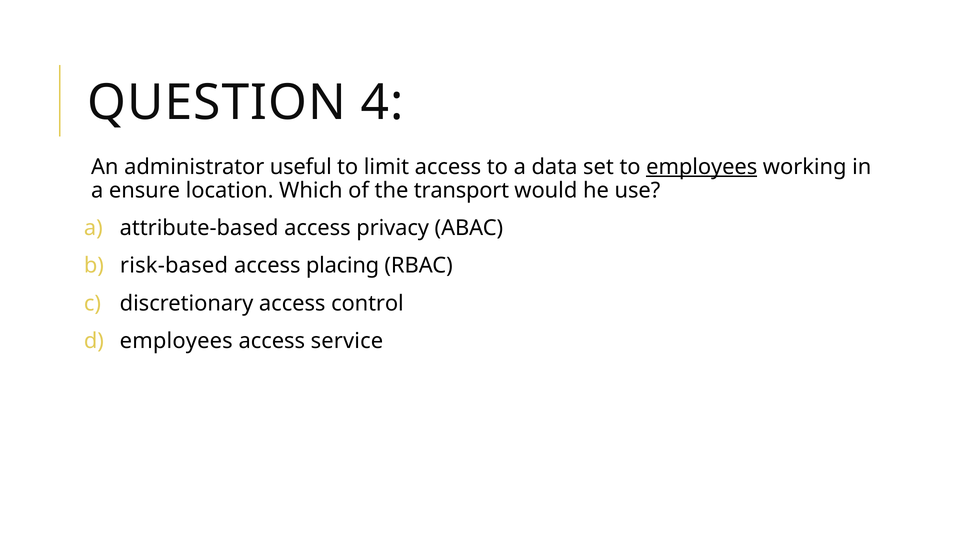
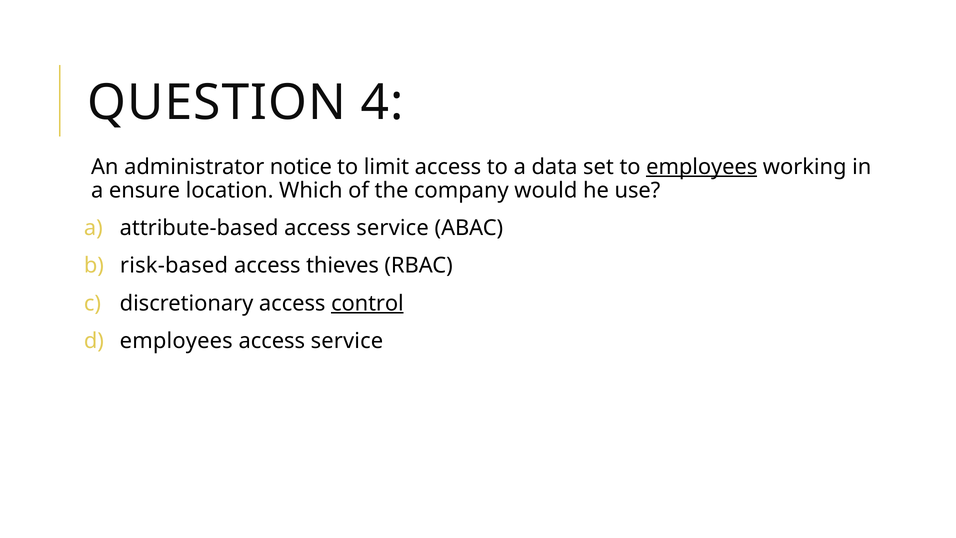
useful: useful -> notice
transport: transport -> company
attribute-based access privacy: privacy -> service
placing: placing -> thieves
control underline: none -> present
